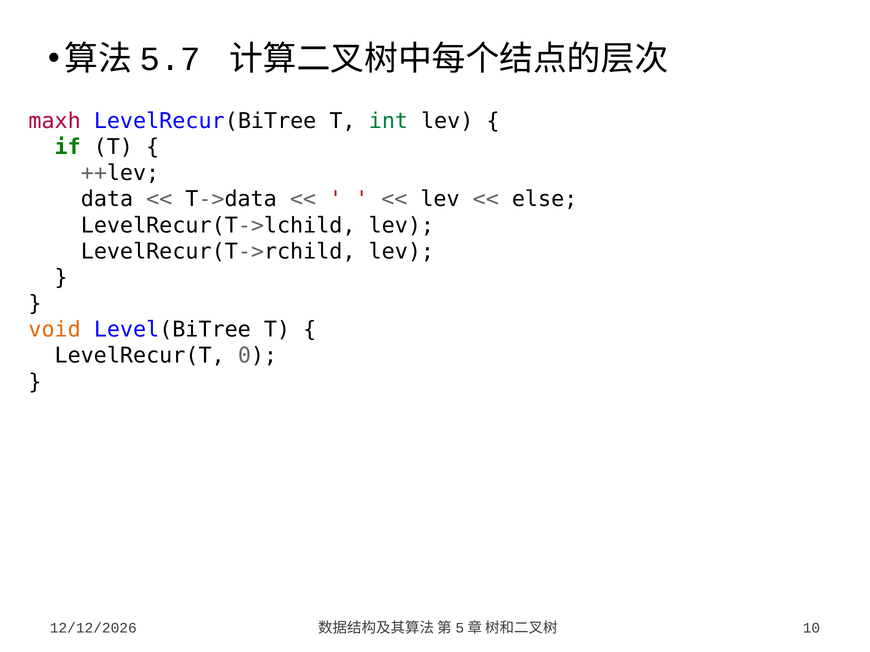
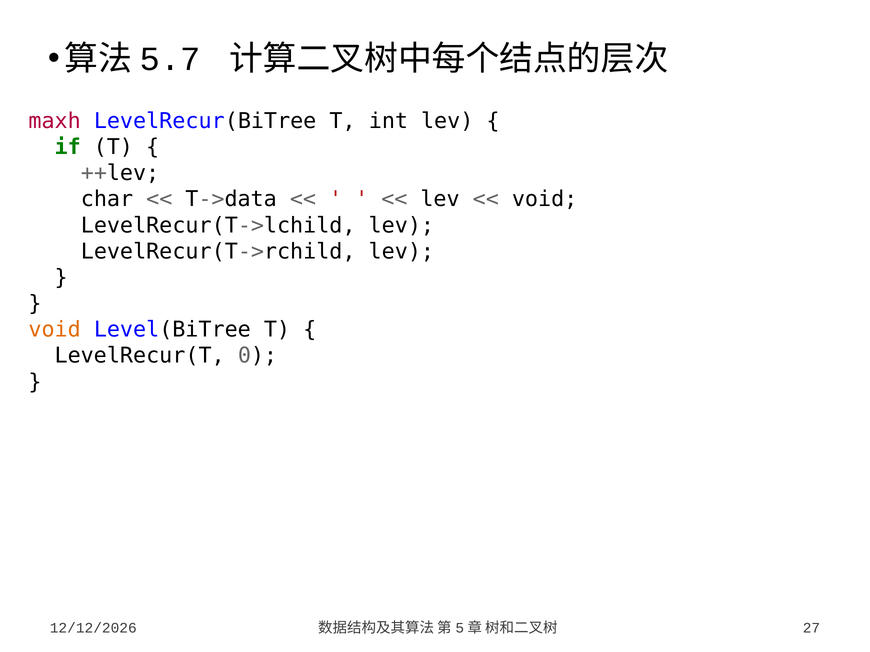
int colour: green -> black
data: data -> char
else at (545, 199): else -> void
10: 10 -> 27
